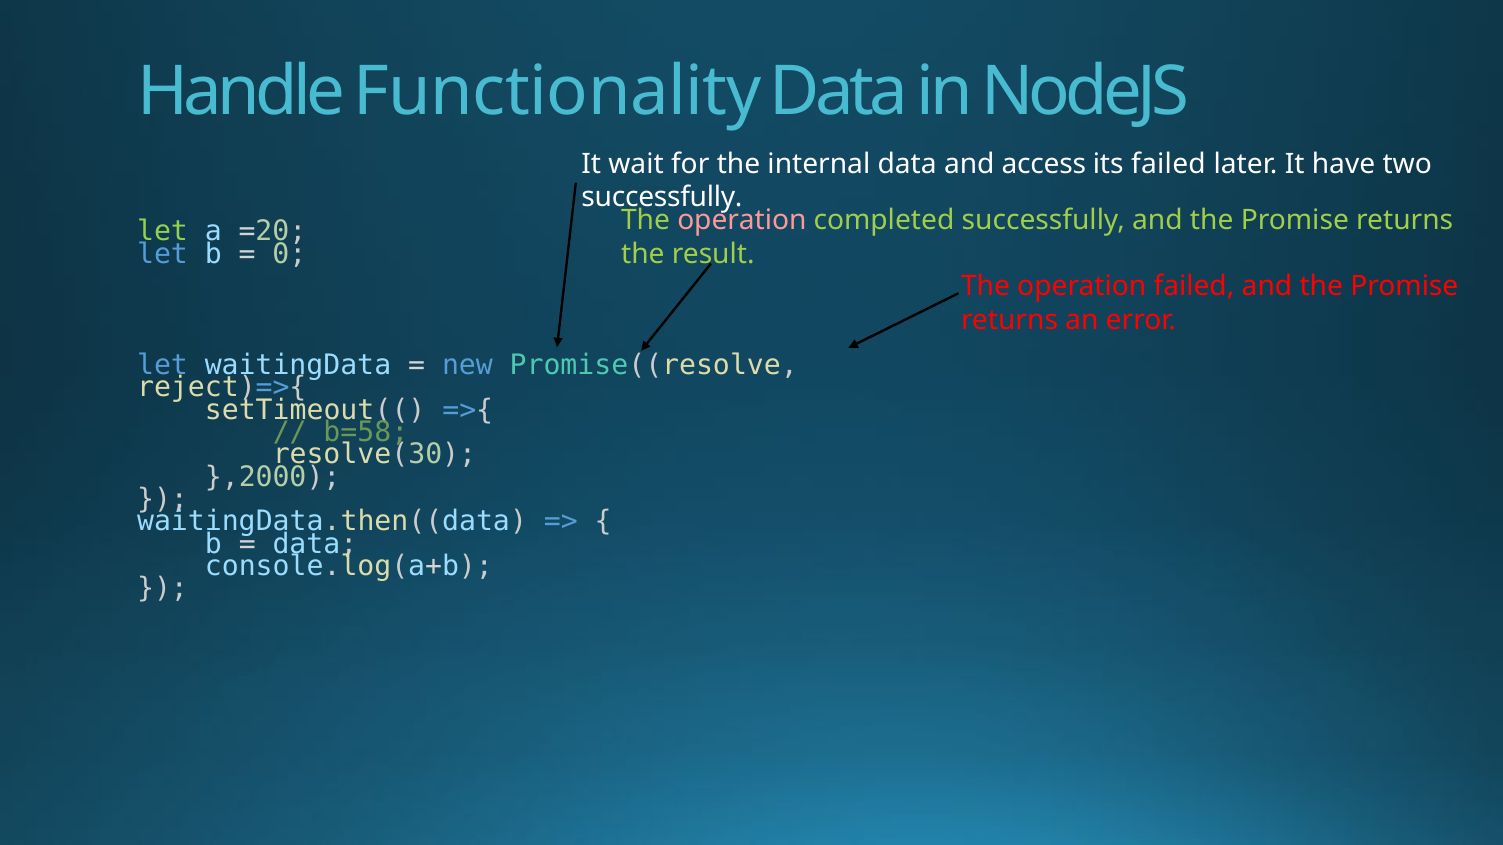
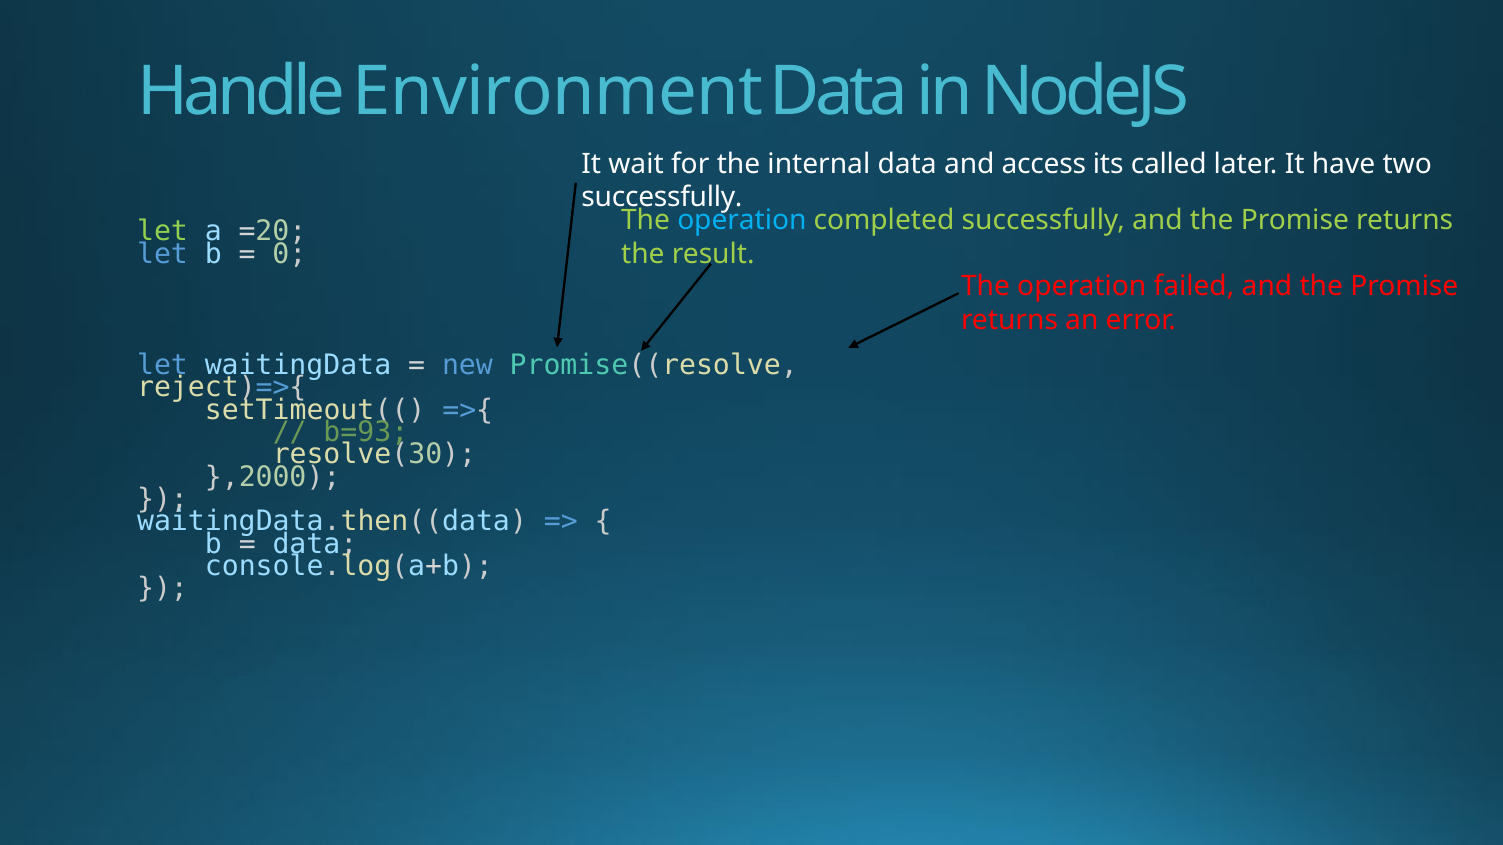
Functionality: Functionality -> Environment
its failed: failed -> called
operation at (742, 220) colour: pink -> light blue
b=58: b=58 -> b=93
